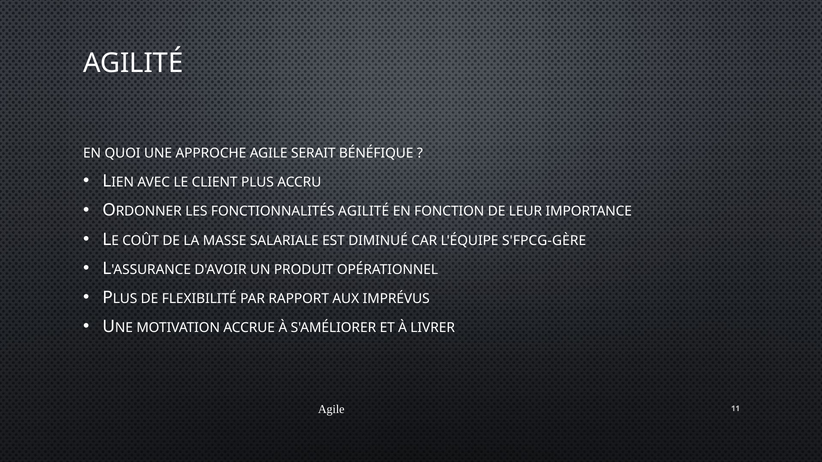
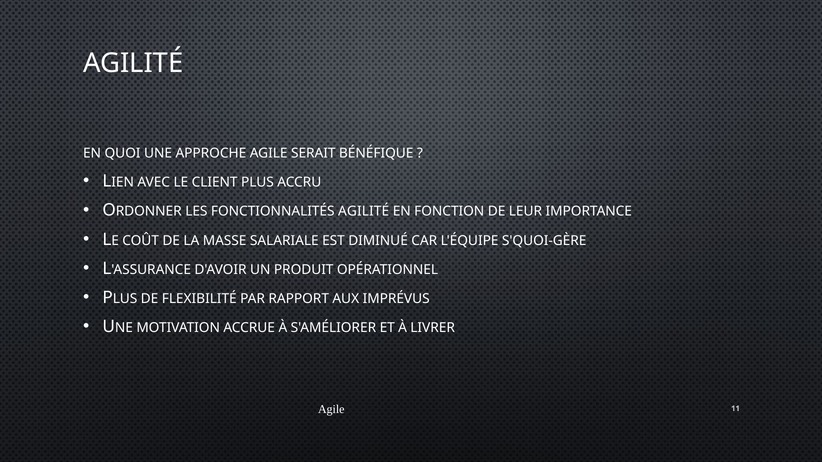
S'FPCG-GÈRE: S'FPCG-GÈRE -> S'QUOI-GÈRE
